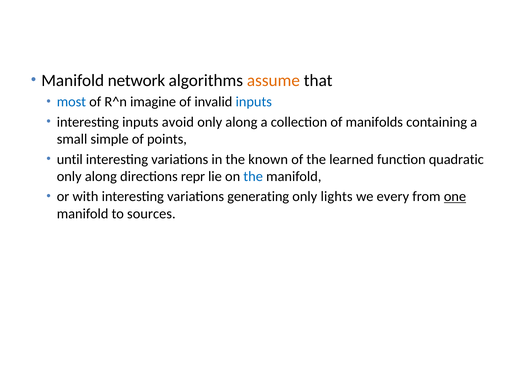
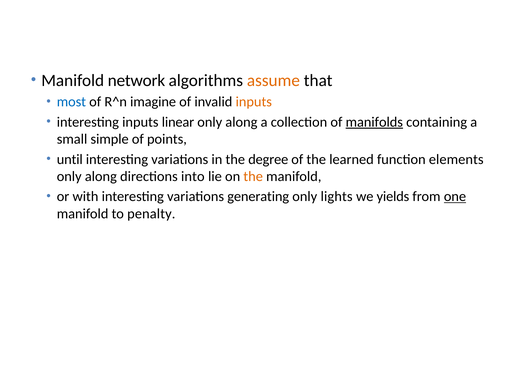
inputs at (254, 102) colour: blue -> orange
avoid: avoid -> linear
manifolds underline: none -> present
known: known -> degree
quadratic: quadratic -> elements
repr: repr -> into
the at (253, 176) colour: blue -> orange
every: every -> yields
sources: sources -> penalty
